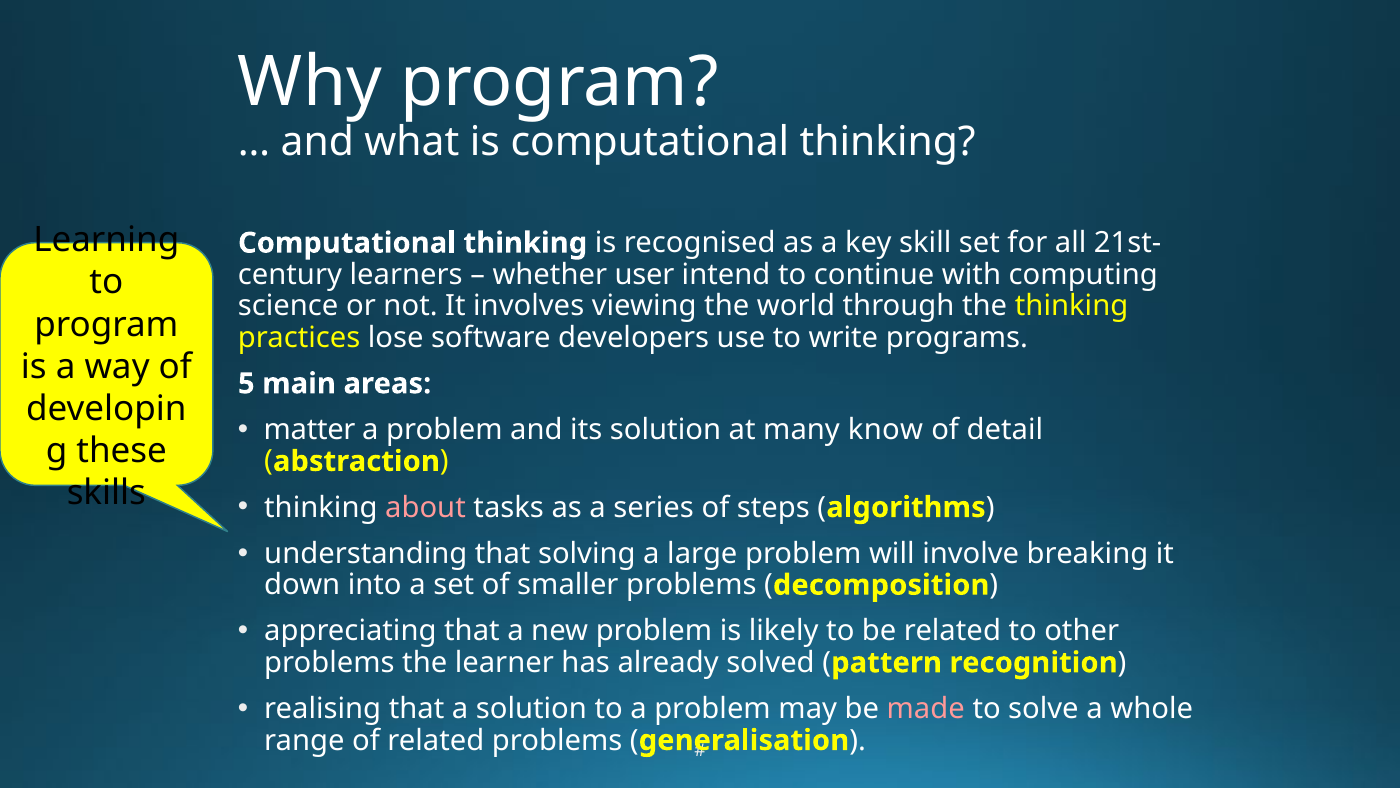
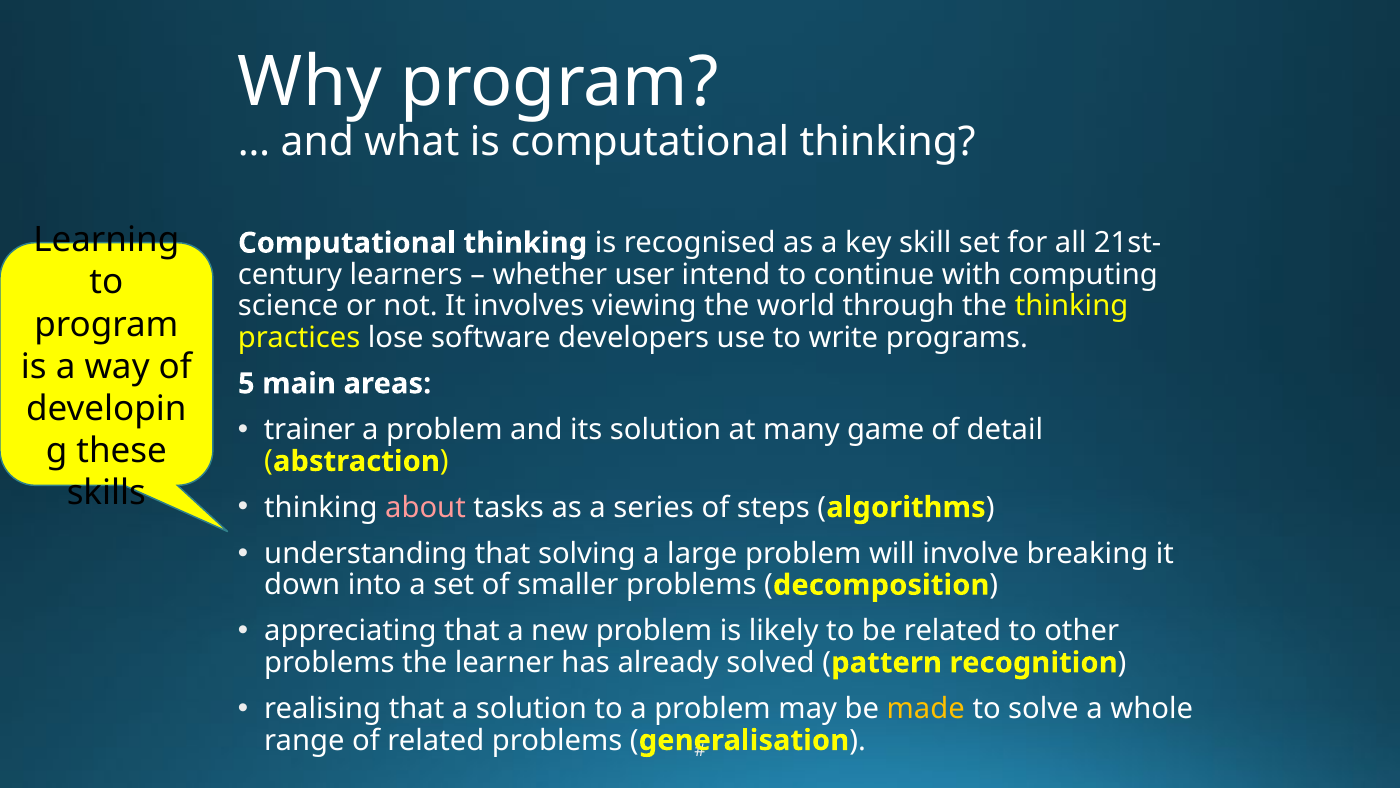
matter: matter -> trainer
know: know -> game
made colour: pink -> yellow
